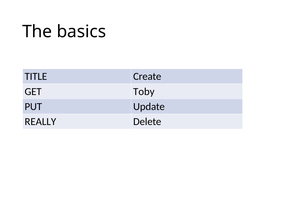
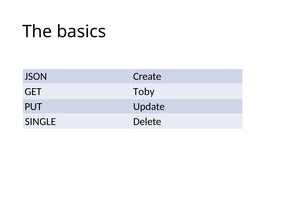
TITLE: TITLE -> JSON
REALLY: REALLY -> SINGLE
